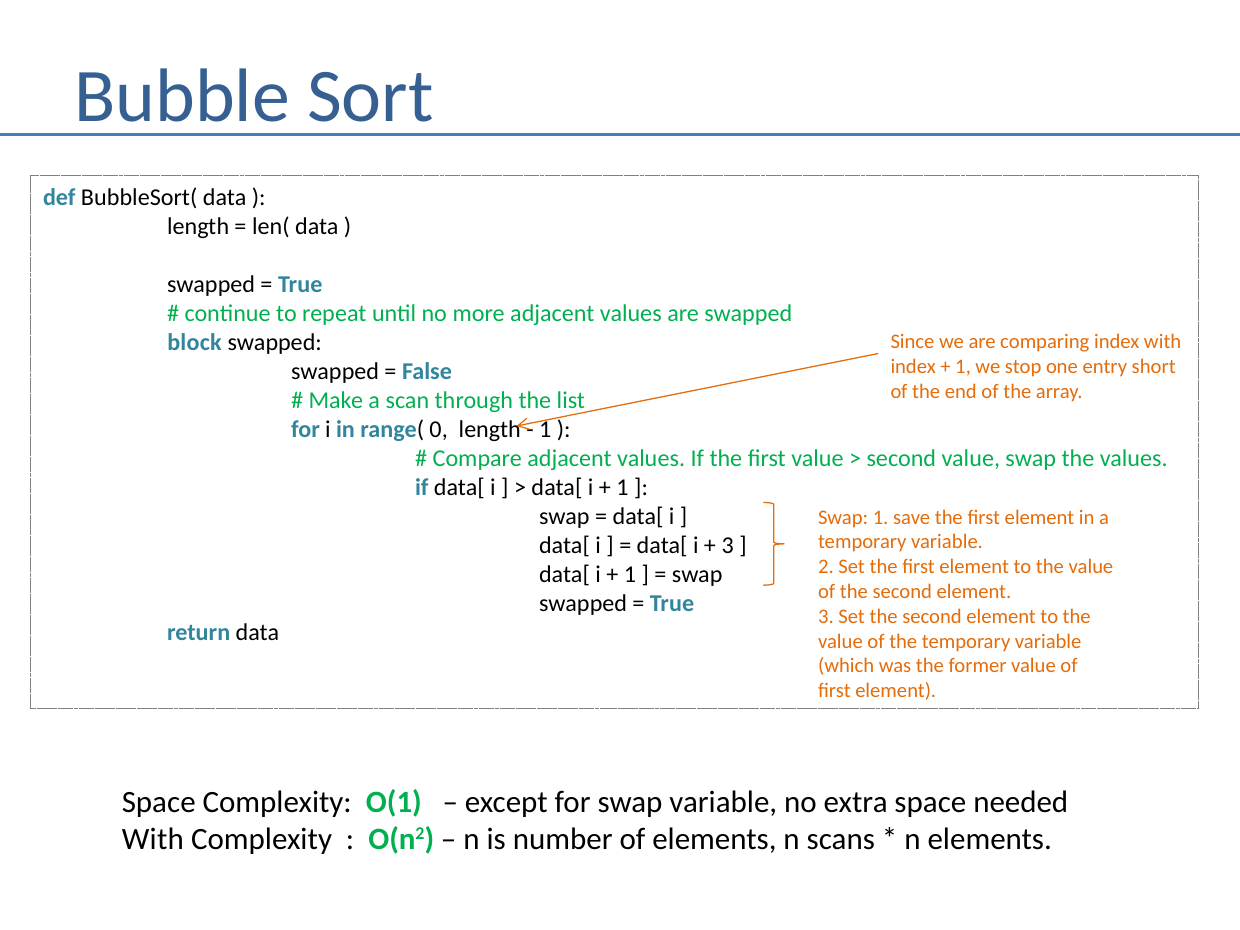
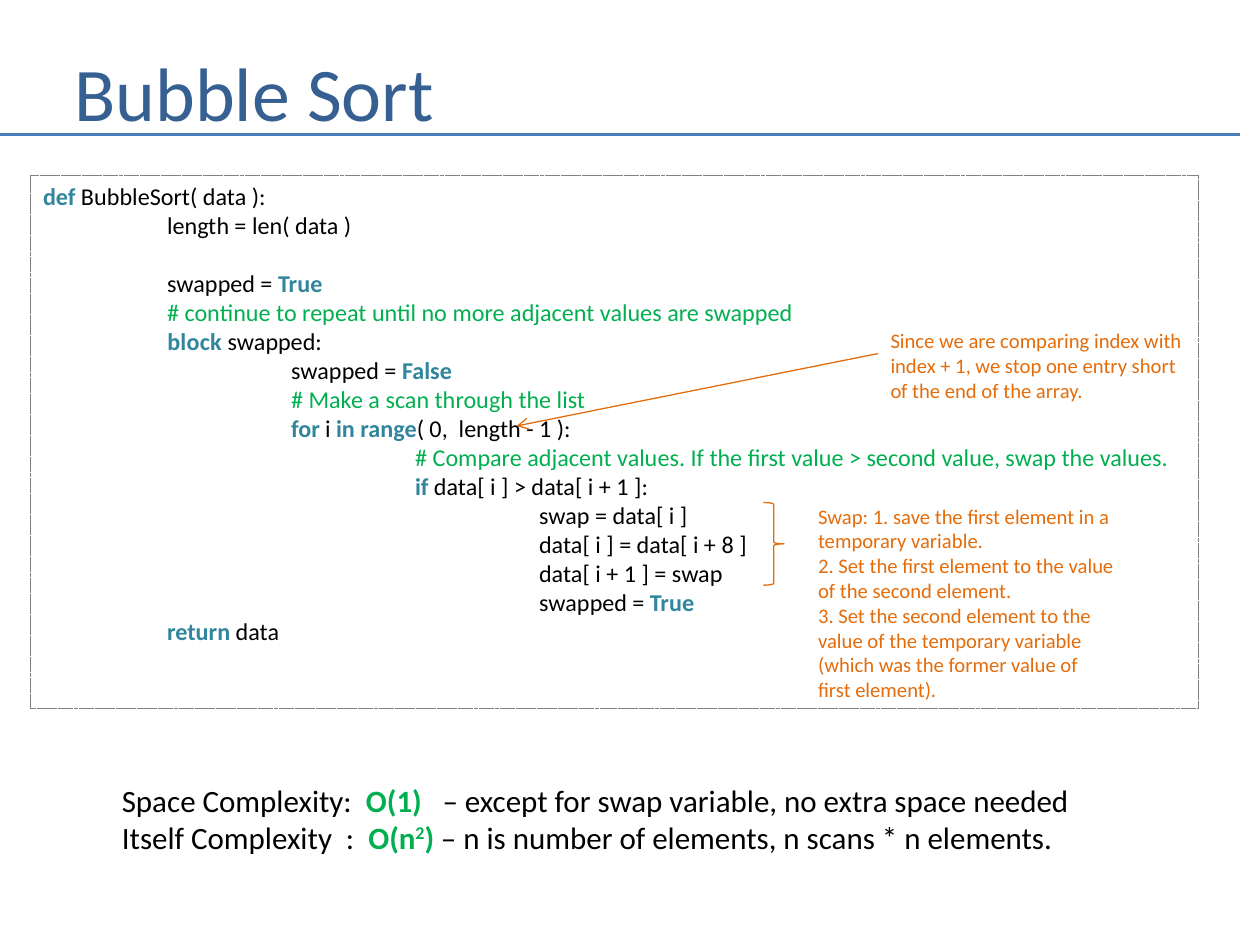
3 at (728, 545): 3 -> 8
With at (153, 839): With -> Itself
